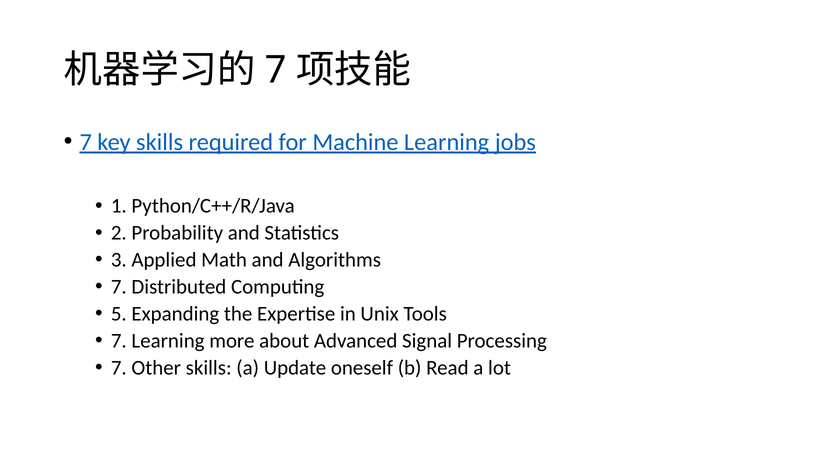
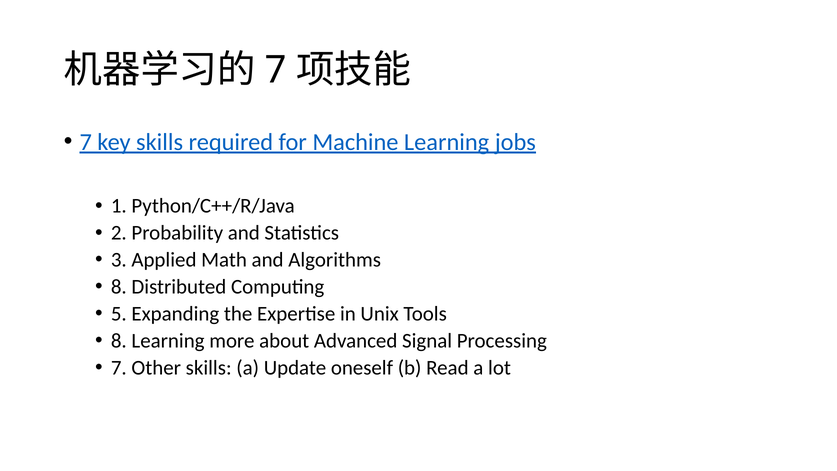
7 at (119, 287): 7 -> 8
7 at (119, 341): 7 -> 8
